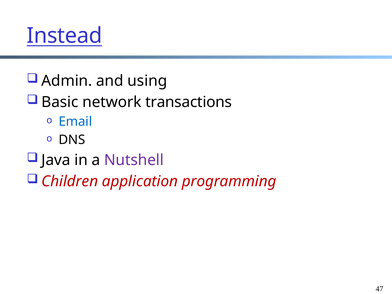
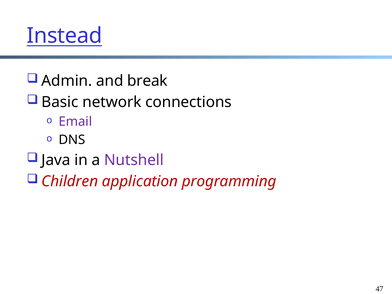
using: using -> break
transactions: transactions -> connections
Email colour: blue -> purple
